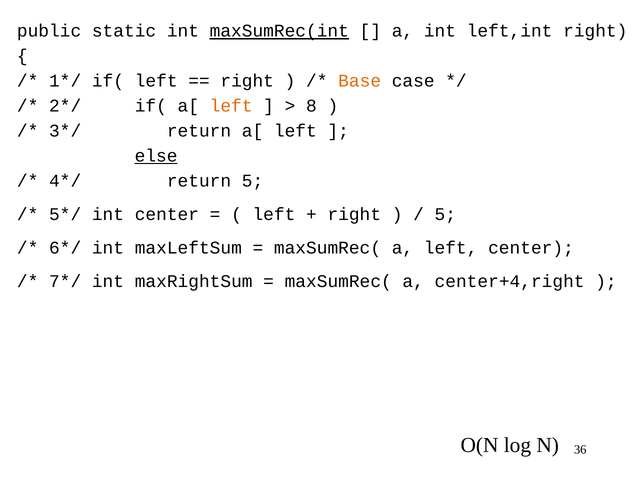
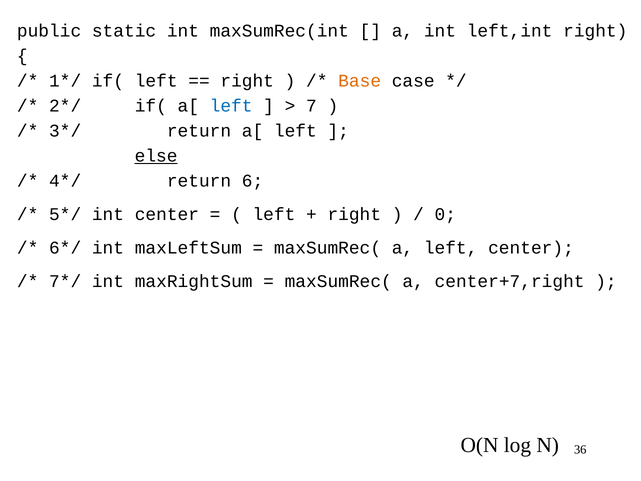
maxSumRec(int underline: present -> none
left at (231, 106) colour: orange -> blue
8: 8 -> 7
return 5: 5 -> 6
5 at (445, 214): 5 -> 0
center+4,right: center+4,right -> center+7,right
